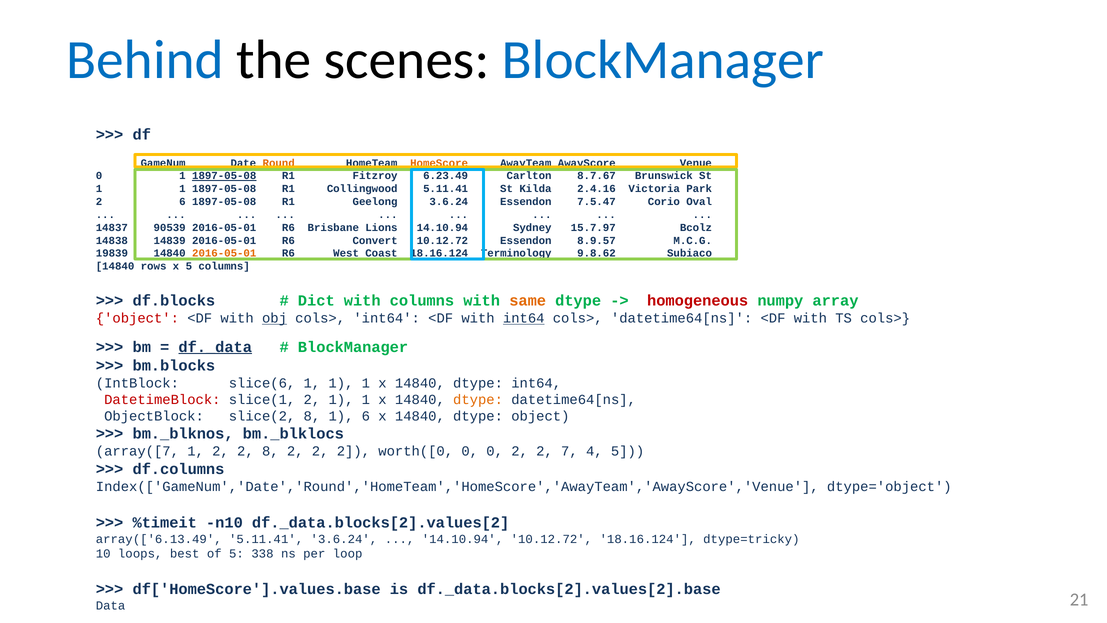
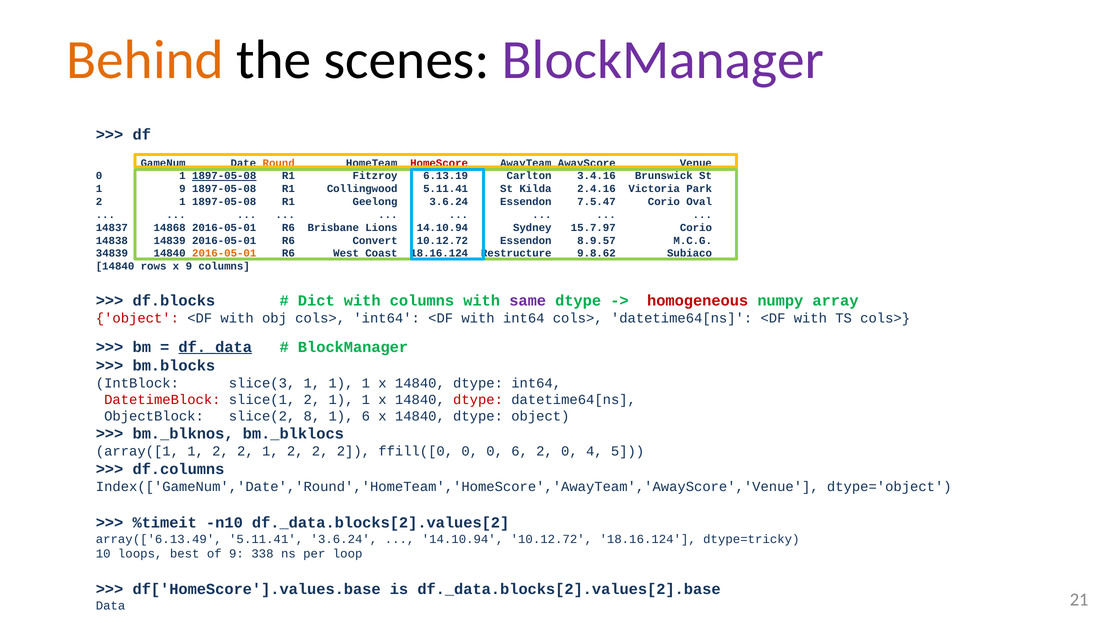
Behind colour: blue -> orange
BlockManager at (663, 60) colour: blue -> purple
HomeScore colour: orange -> red
6.23.49: 6.23.49 -> 6.13.19
8.7.67: 8.7.67 -> 3.4.16
1 at (182, 189): 1 -> 9
6 at (182, 202): 6 -> 1
90539: 90539 -> 14868
15.7.97 Bcolz: Bcolz -> Corio
19839: 19839 -> 34839
Terminology: Terminology -> Restructure
x 5: 5 -> 9
same colour: orange -> purple
obj underline: present -> none
int64 at (524, 318) underline: present -> none
slice(6: slice(6 -> slice(3
dtype at (478, 399) colour: orange -> red
array([7: array([7 -> array([1
2 2 8: 8 -> 1
worth([0: worth([0 -> ffill([0
0 2: 2 -> 6
2 7: 7 -> 0
of 5: 5 -> 9
